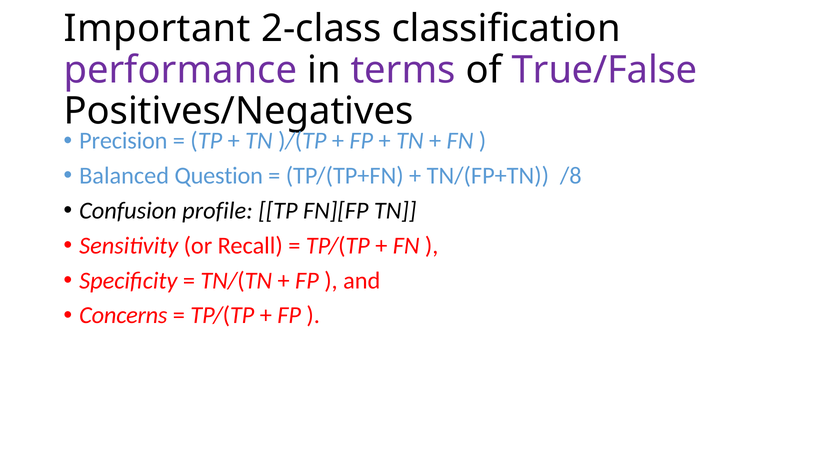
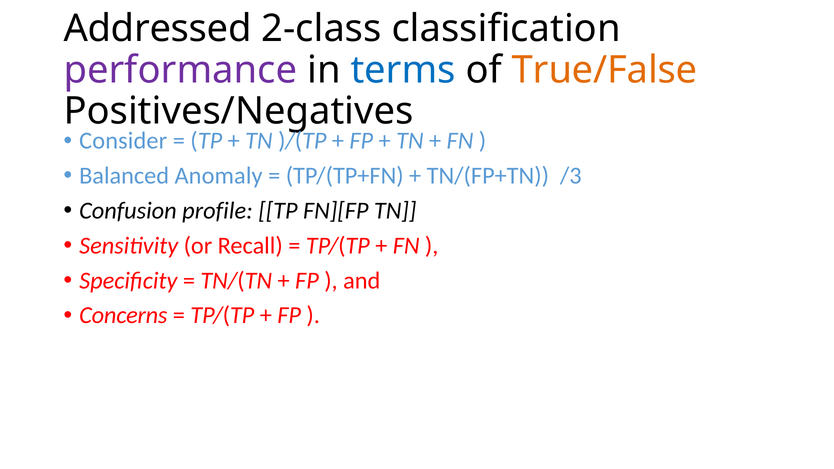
Important: Important -> Addressed
terms colour: purple -> blue
True/False colour: purple -> orange
Precision: Precision -> Consider
Question: Question -> Anomaly
/8: /8 -> /3
